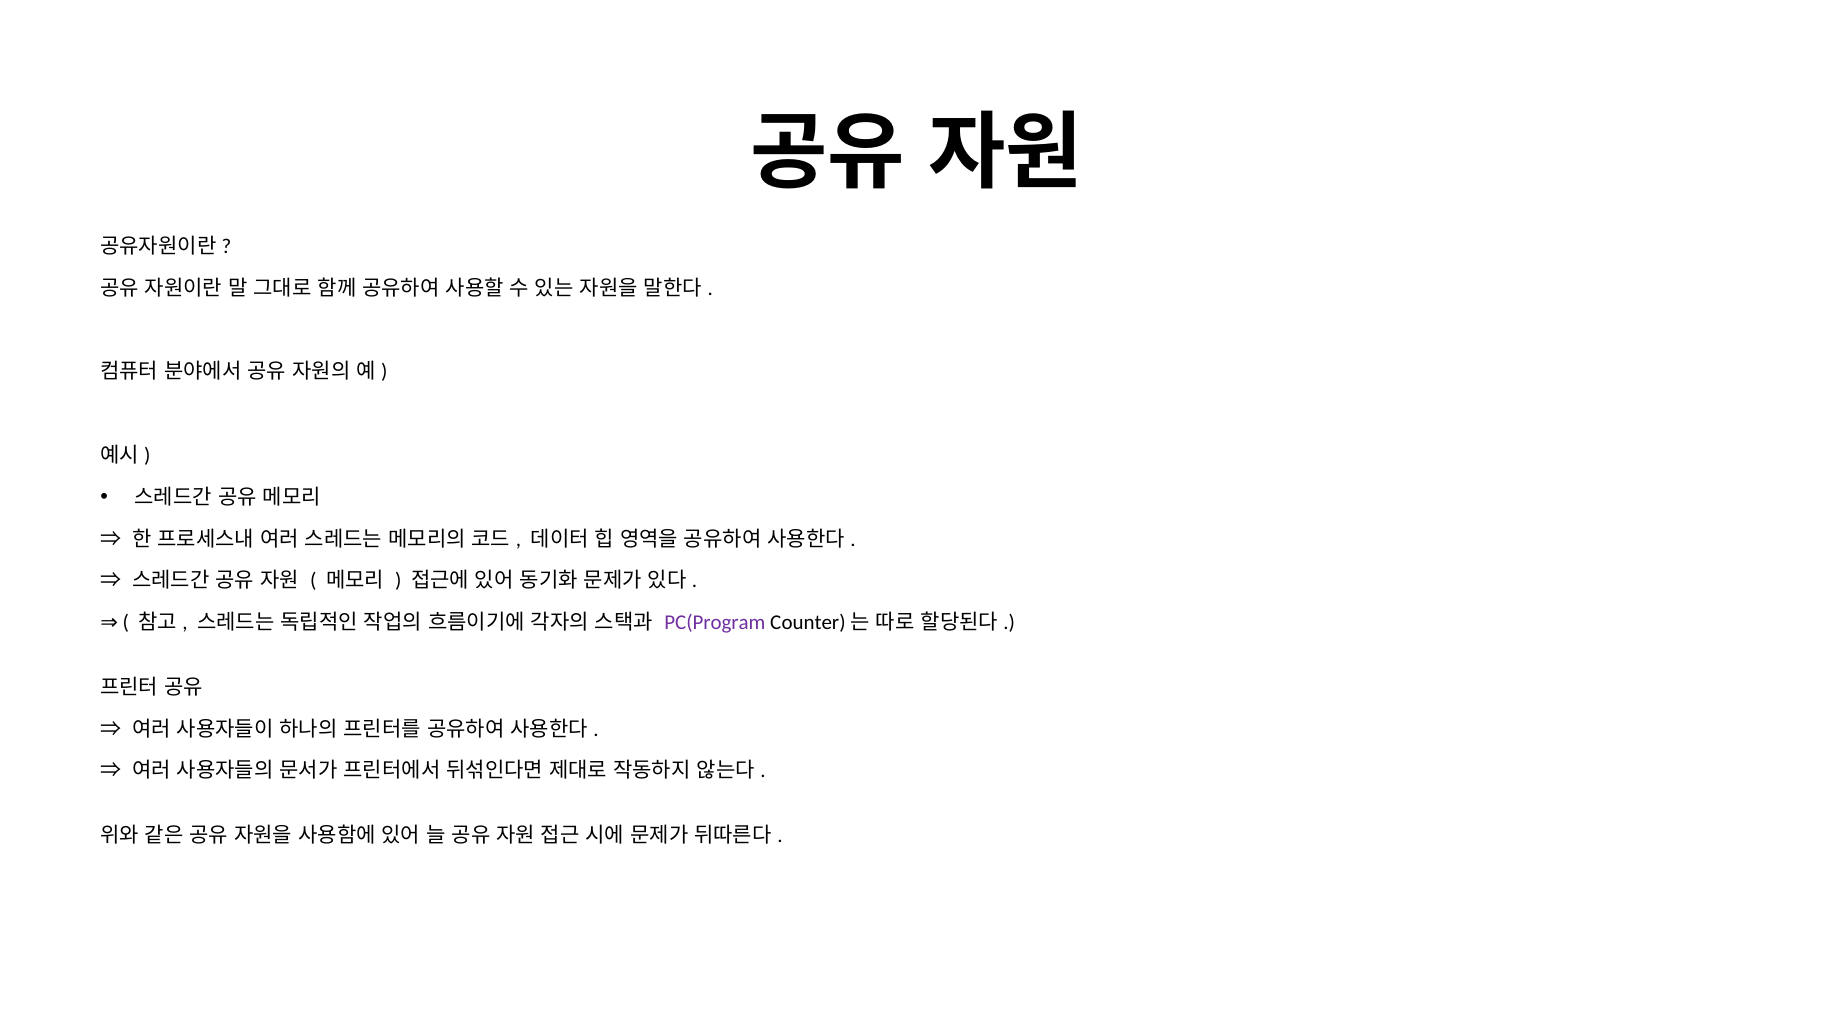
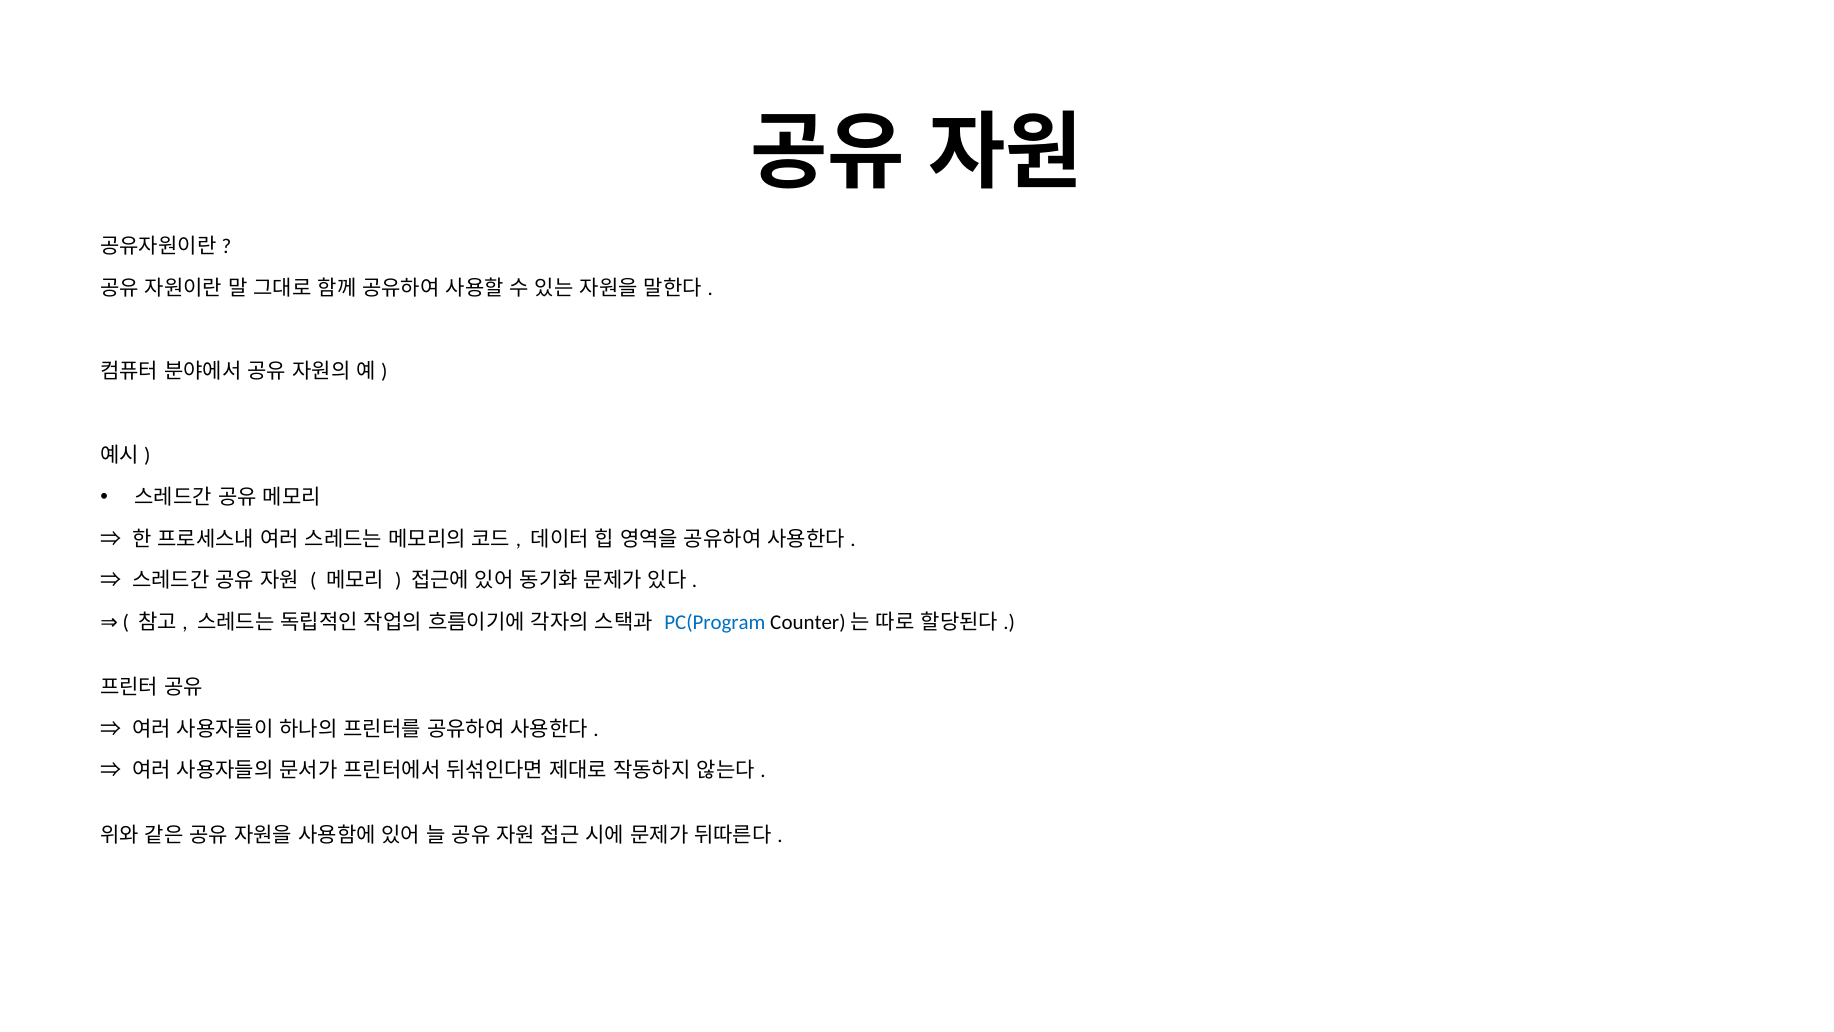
PC(Program colour: purple -> blue
